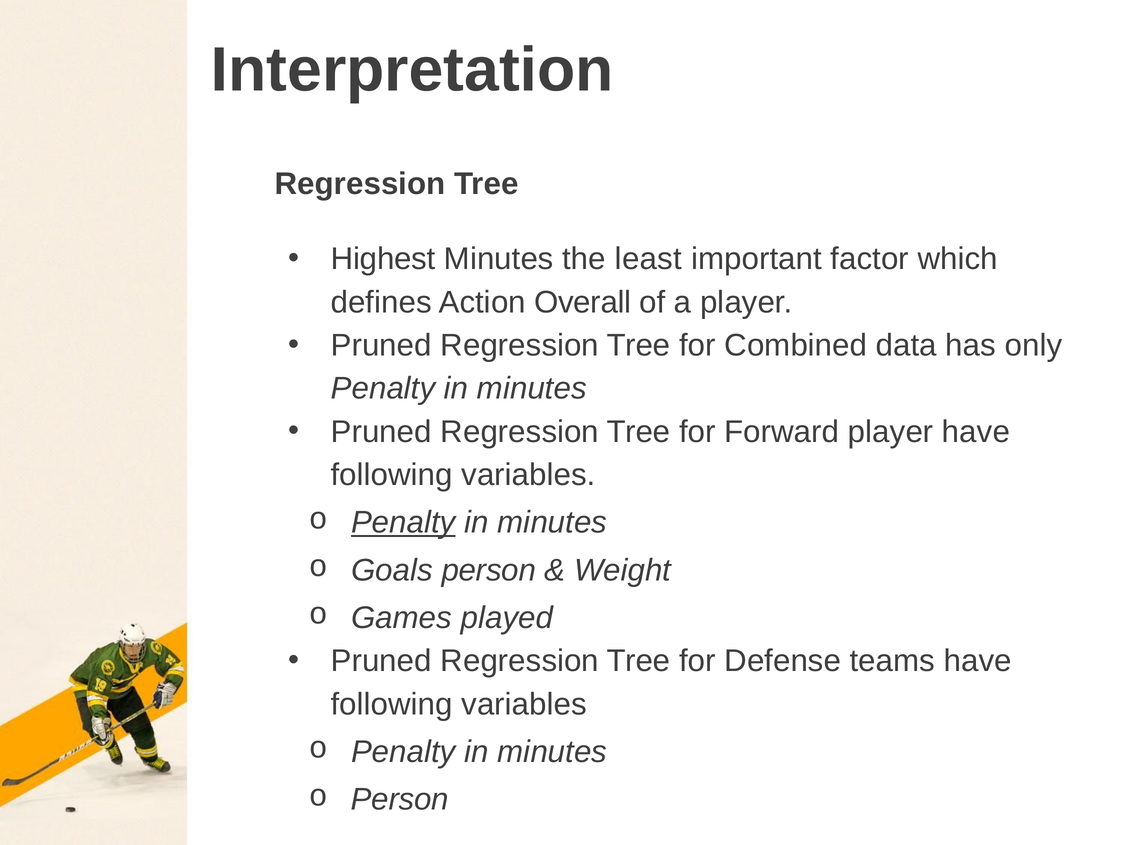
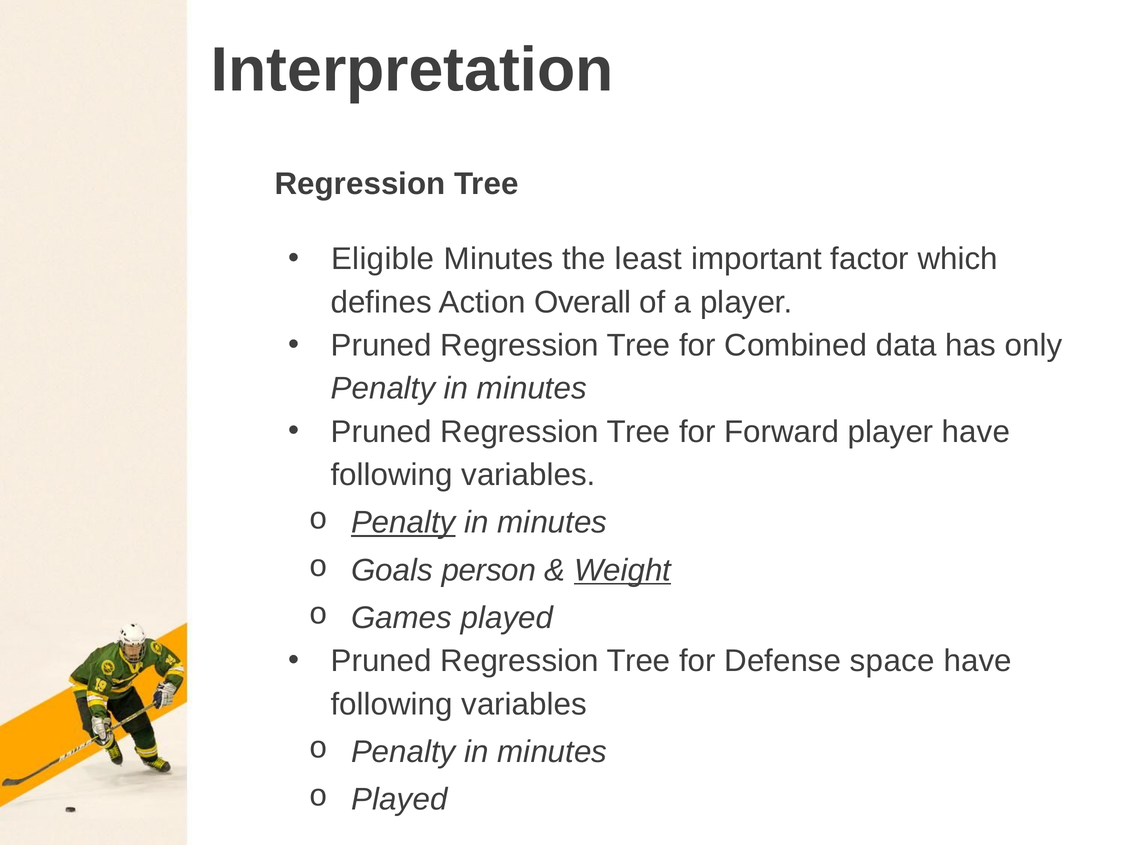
Highest: Highest -> Eligible
Weight underline: none -> present
teams: teams -> space
Person at (400, 800): Person -> Played
